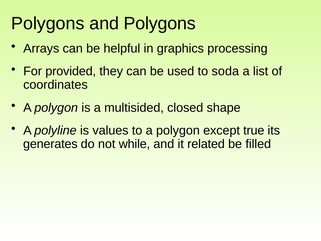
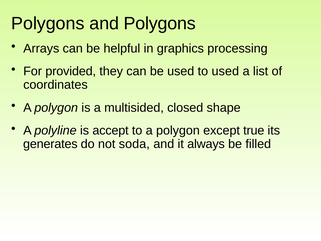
to soda: soda -> used
values: values -> accept
while: while -> soda
related: related -> always
